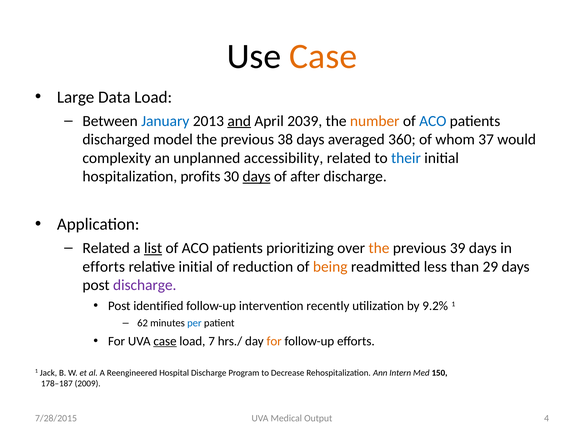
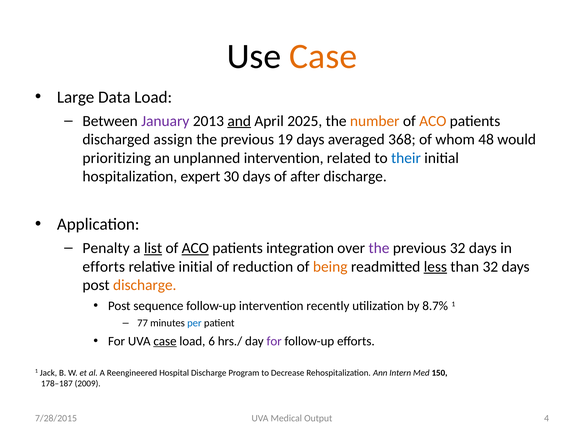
January colour: blue -> purple
2039: 2039 -> 2025
ACO at (433, 121) colour: blue -> orange
model: model -> assign
38: 38 -> 19
360: 360 -> 368
37: 37 -> 48
complexity: complexity -> prioritizing
unplanned accessibility: accessibility -> intervention
profits: profits -> expert
days at (257, 176) underline: present -> none
Related at (106, 248): Related -> Penalty
ACO at (195, 248) underline: none -> present
prioritizing: prioritizing -> integration
the at (379, 248) colour: orange -> purple
previous 39: 39 -> 32
less underline: none -> present
than 29: 29 -> 32
discharge at (145, 285) colour: purple -> orange
identified: identified -> sequence
9.2%: 9.2% -> 8.7%
62: 62 -> 77
7: 7 -> 6
for at (274, 341) colour: orange -> purple
